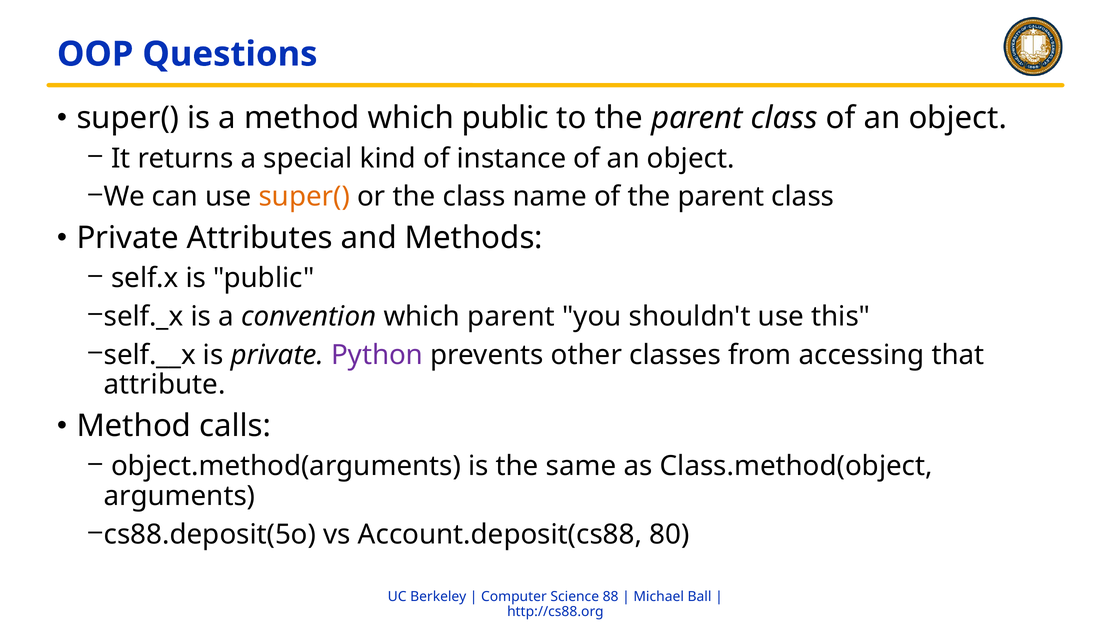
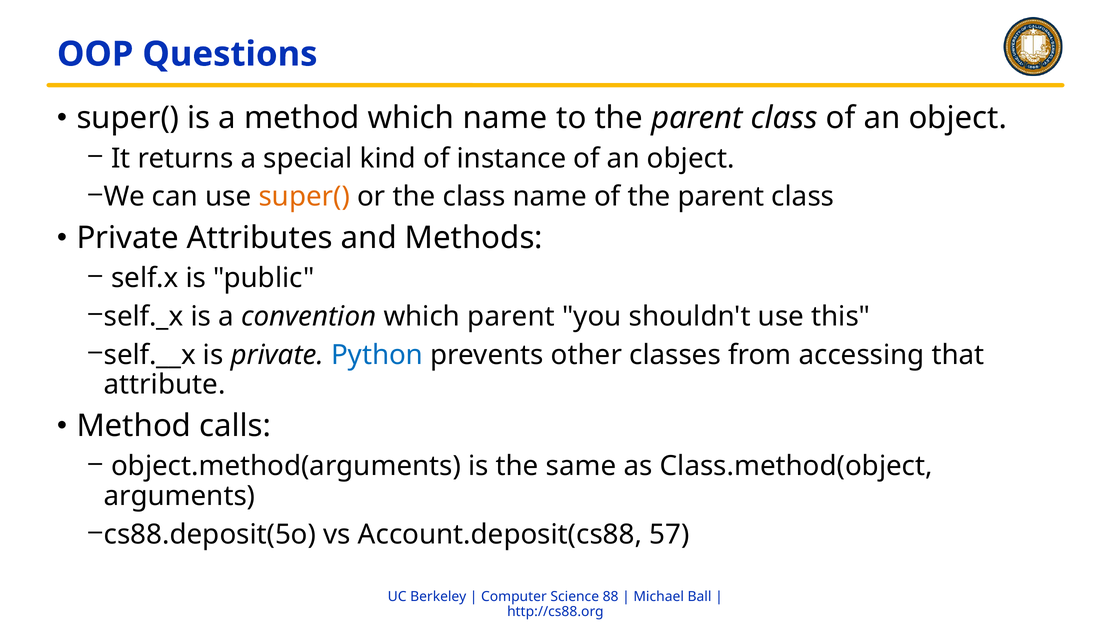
which public: public -> name
Python colour: purple -> blue
80: 80 -> 57
